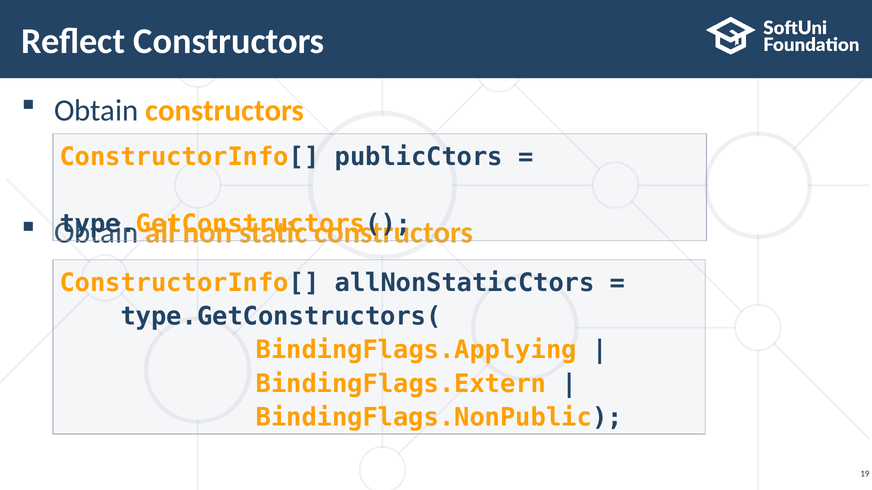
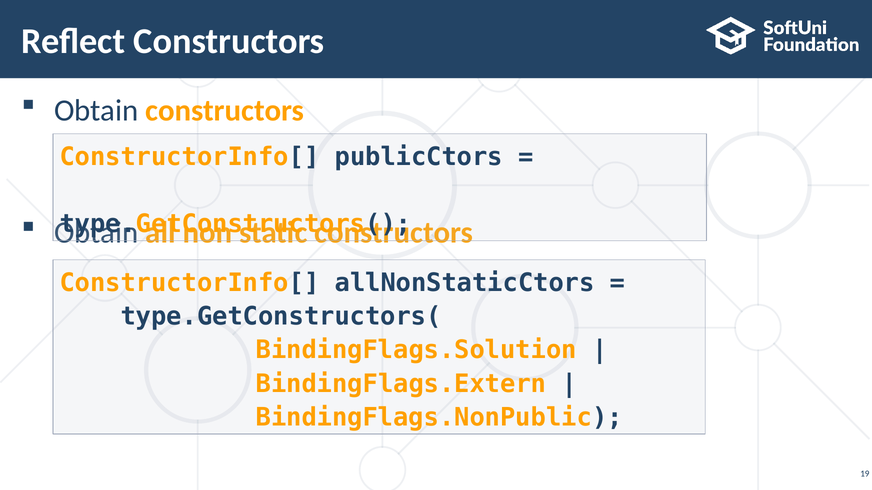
BindingFlags.Applying: BindingFlags.Applying -> BindingFlags.Solution
